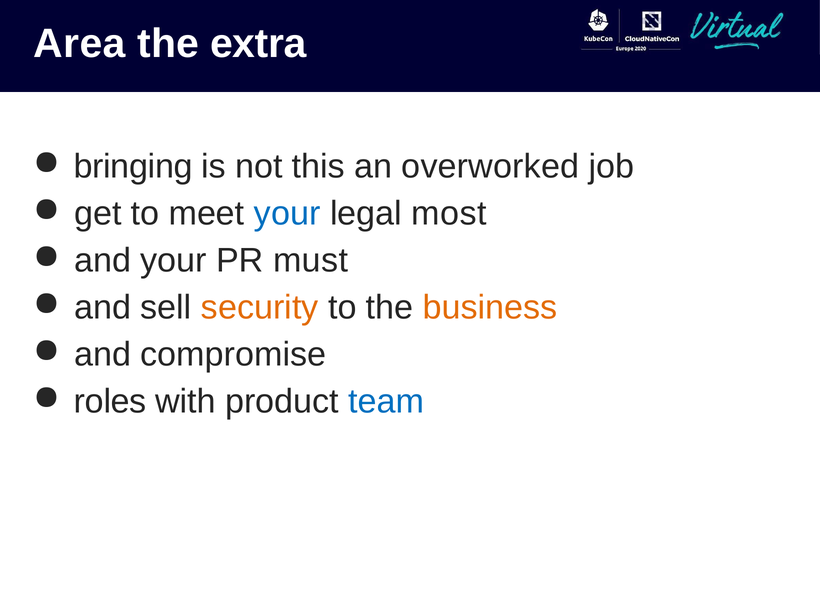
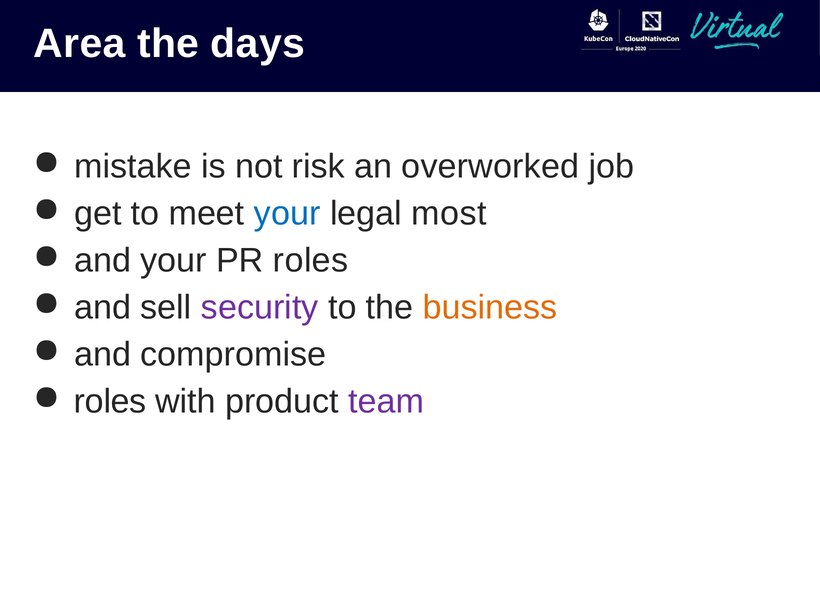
extra: extra -> days
bringing: bringing -> mistake
this: this -> risk
PR must: must -> roles
security colour: orange -> purple
team colour: blue -> purple
